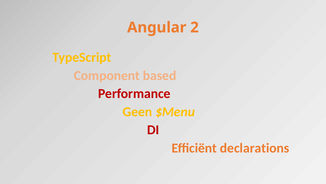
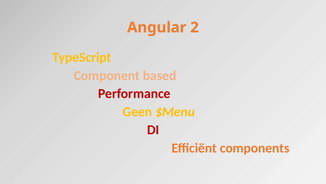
declarations: declarations -> components
